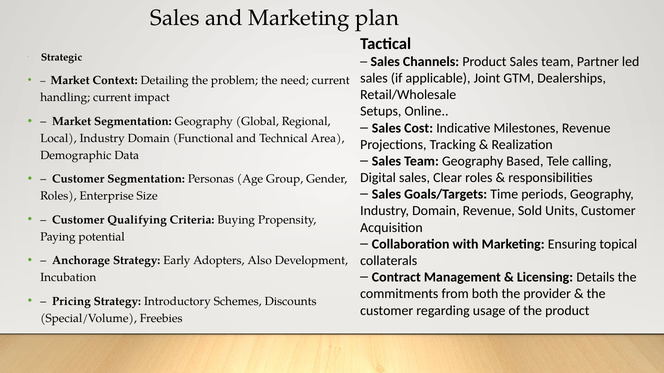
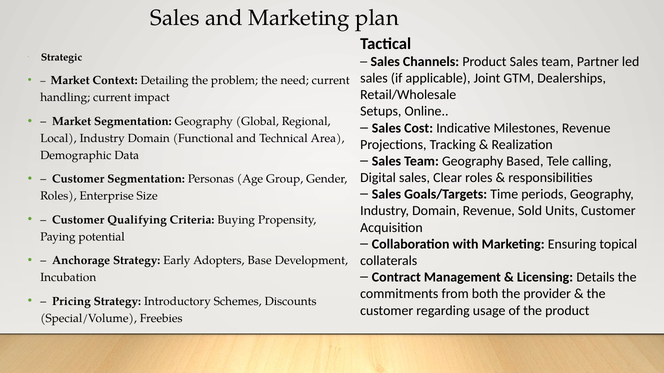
Also: Also -> Base
